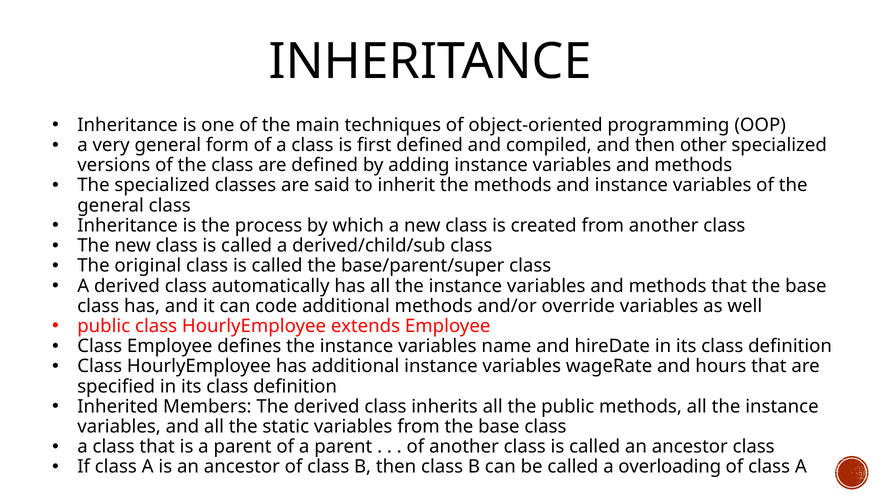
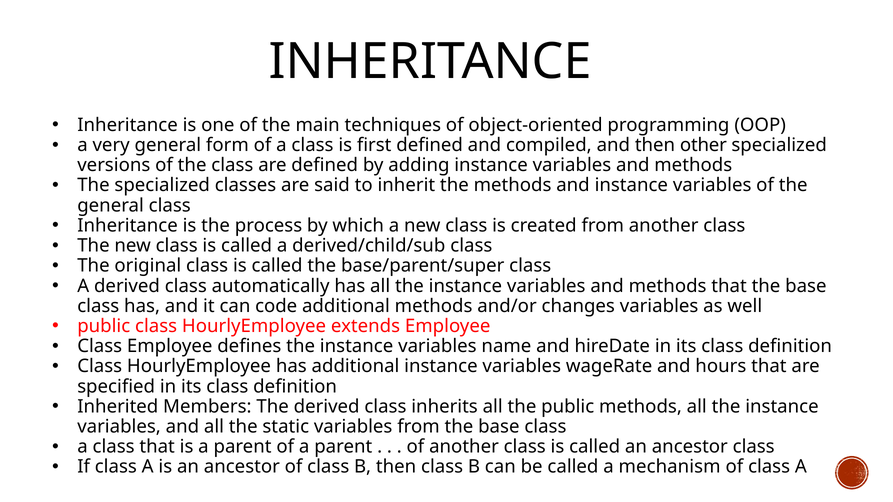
override: override -> changes
overloading: overloading -> mechanism
